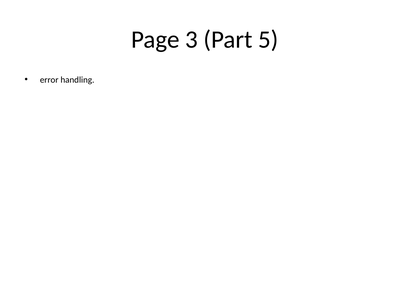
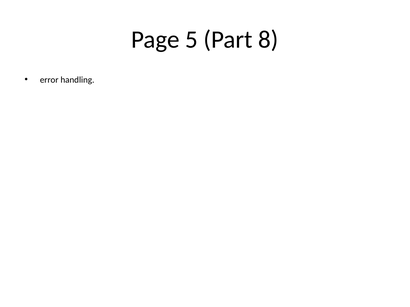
3: 3 -> 5
5: 5 -> 8
